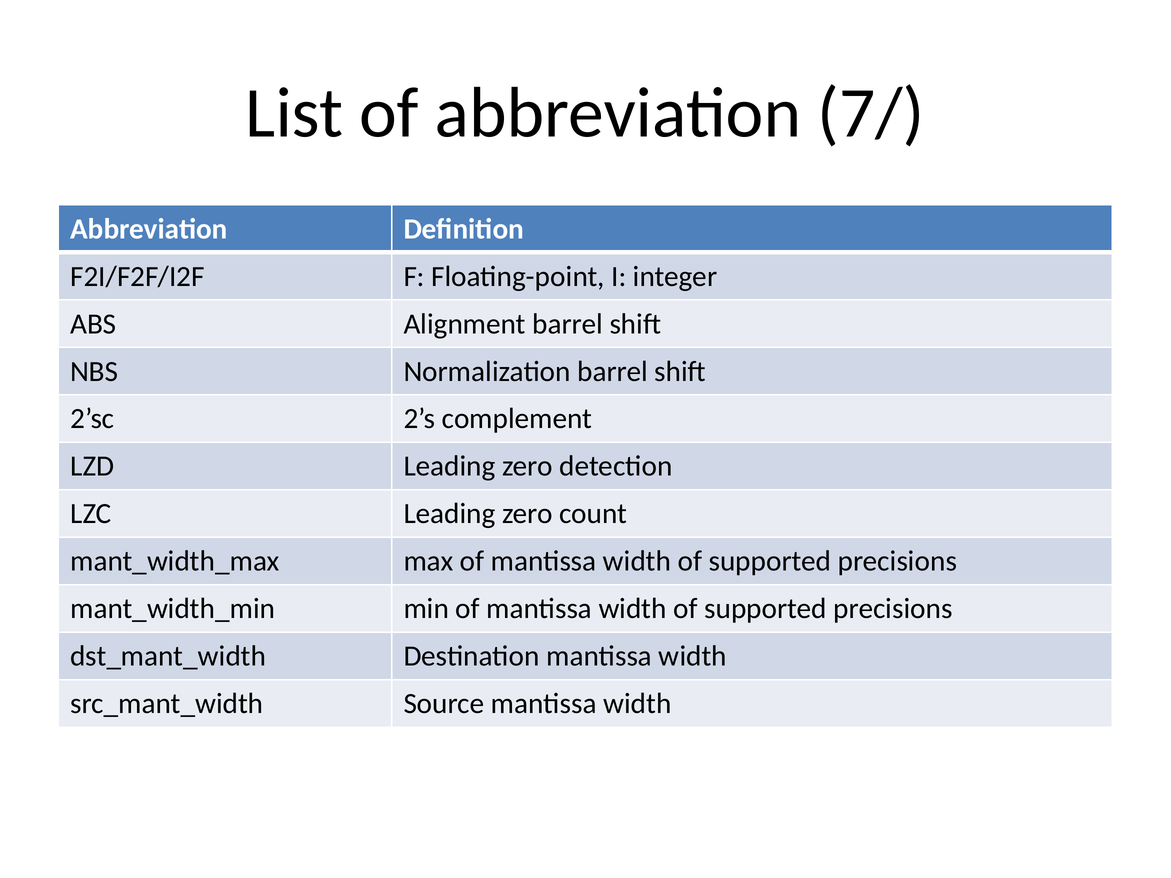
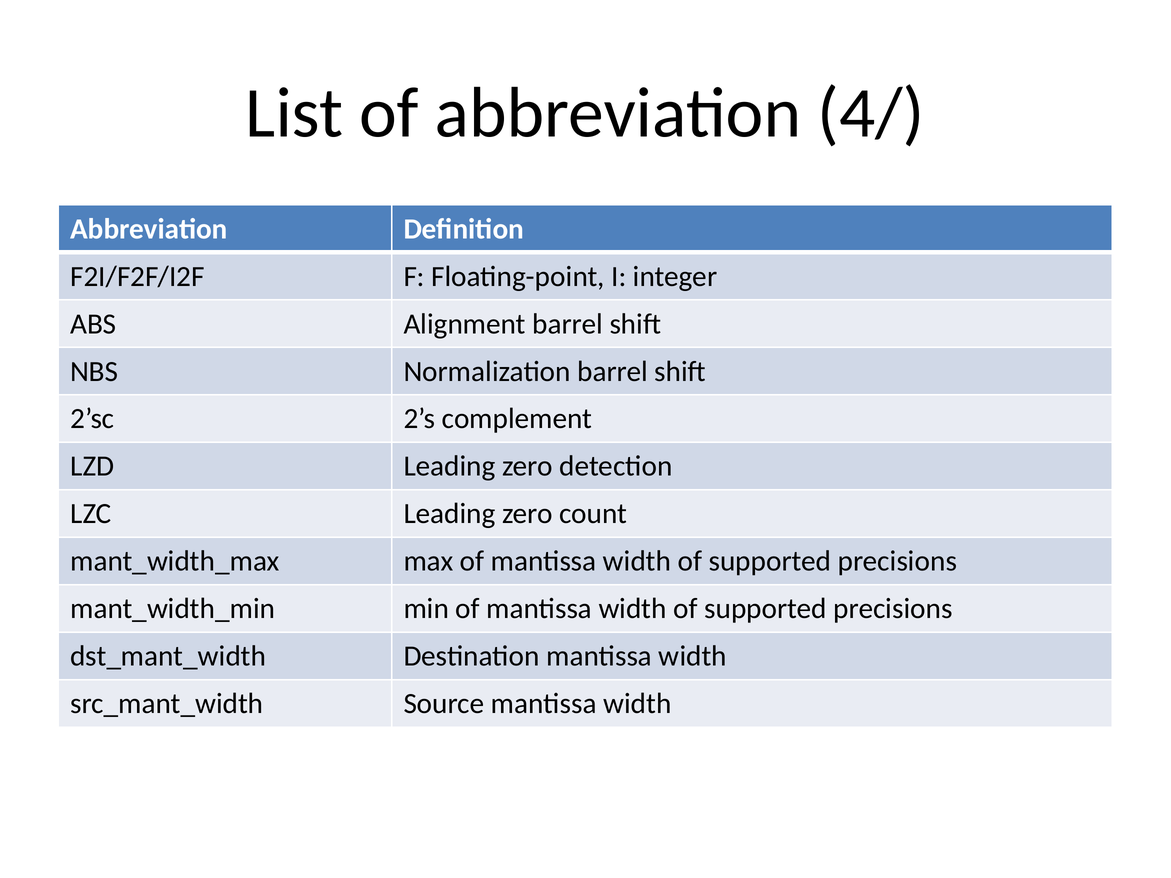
7/: 7/ -> 4/
